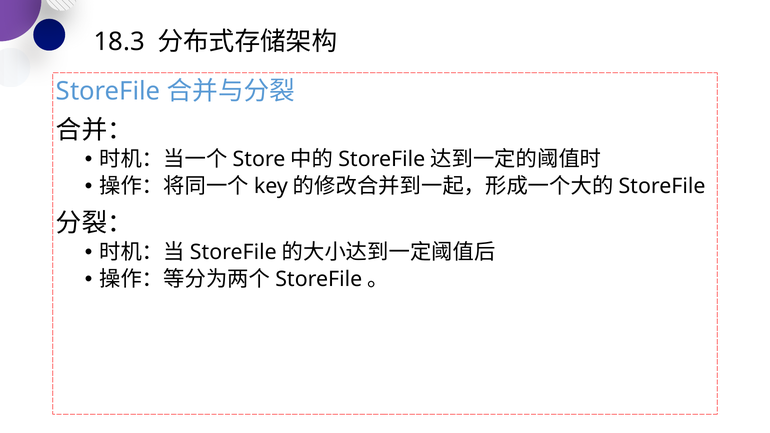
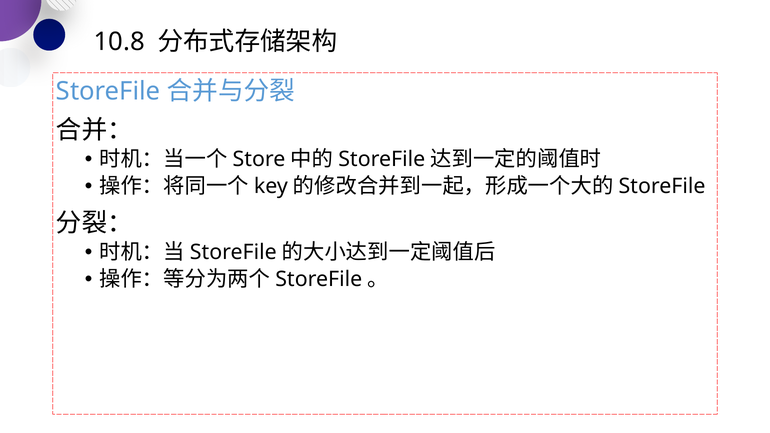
18.3: 18.3 -> 10.8
